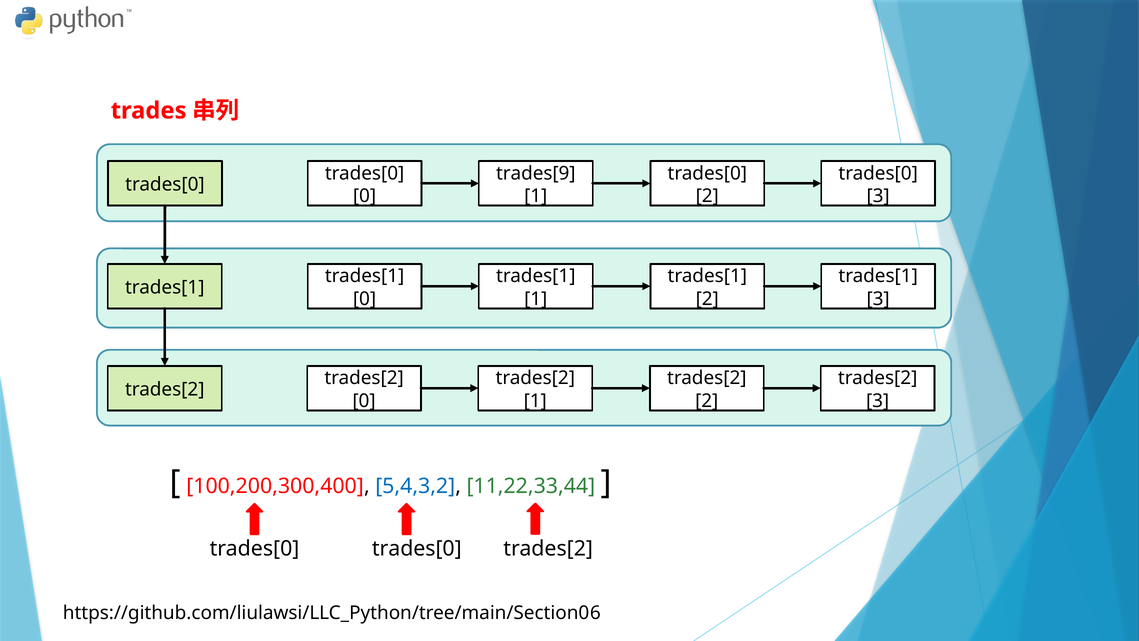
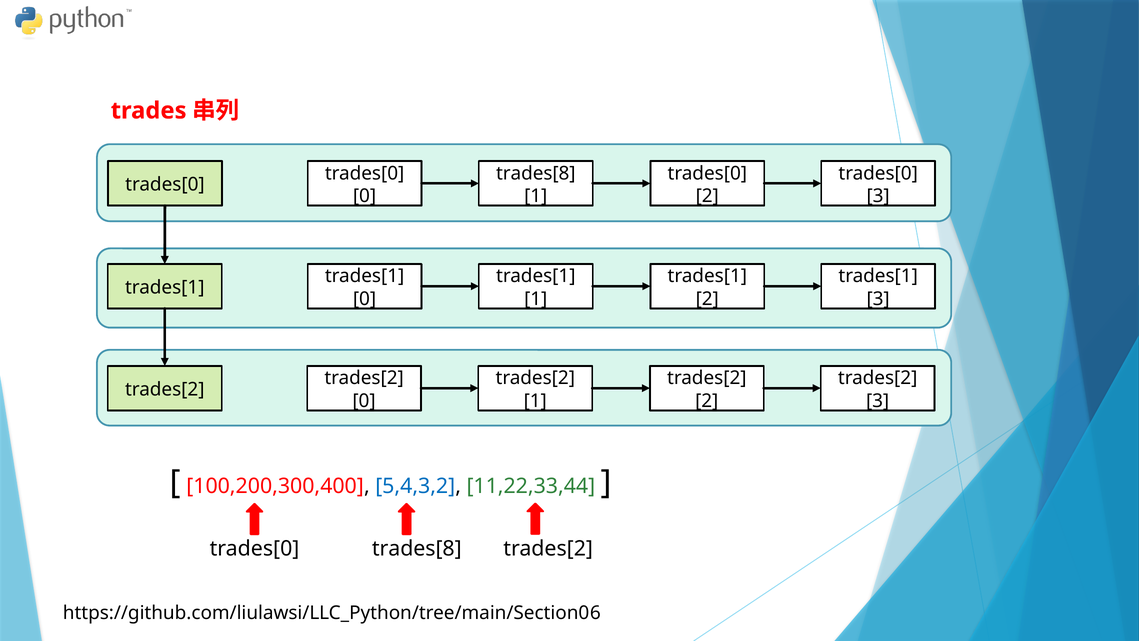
trades[9 at (536, 173): trades[9 -> trades[8
trades[0 trades[0: trades[0 -> trades[8
